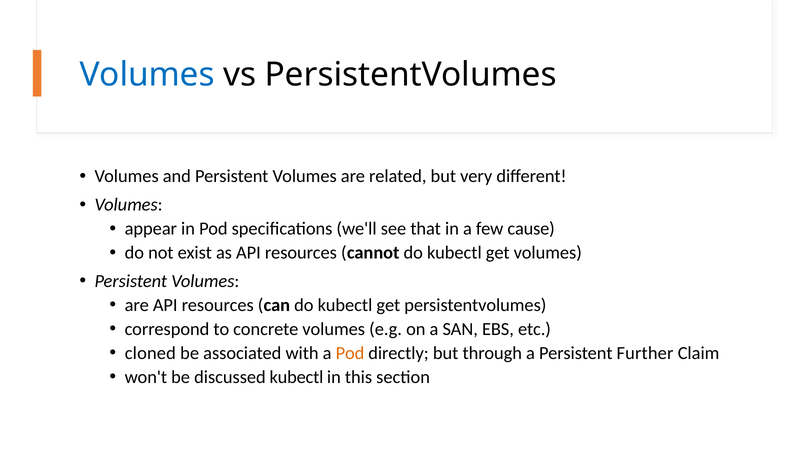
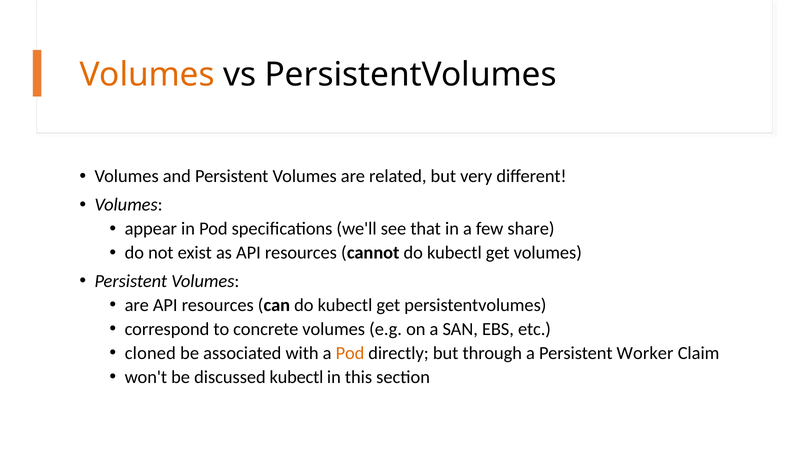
Volumes at (147, 75) colour: blue -> orange
cause: cause -> share
Further: Further -> Worker
